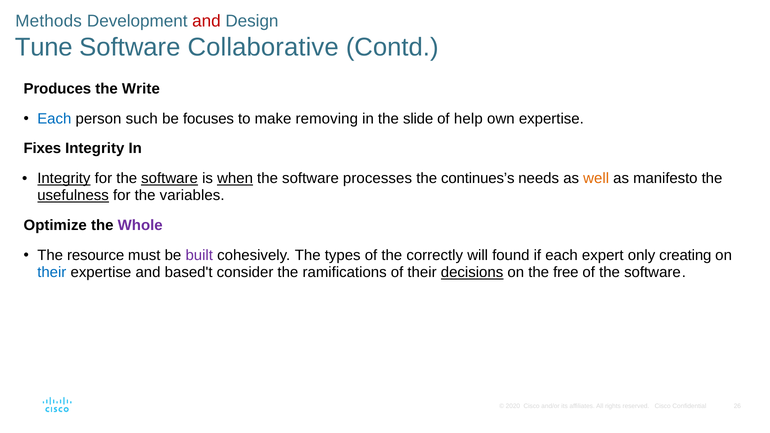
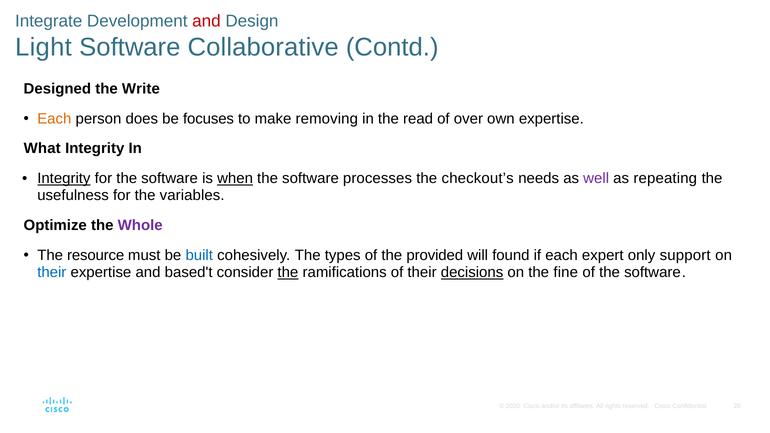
Methods: Methods -> Integrate
Tune: Tune -> Light
Produces: Produces -> Designed
Each at (54, 119) colour: blue -> orange
such: such -> does
slide: slide -> read
help: help -> over
Fixes: Fixes -> What
software at (170, 179) underline: present -> none
continues’s: continues’s -> checkout’s
well colour: orange -> purple
manifesto: manifesto -> repeating
usefulness underline: present -> none
built colour: purple -> blue
correctly: correctly -> provided
creating: creating -> support
the at (288, 273) underline: none -> present
free: free -> fine
